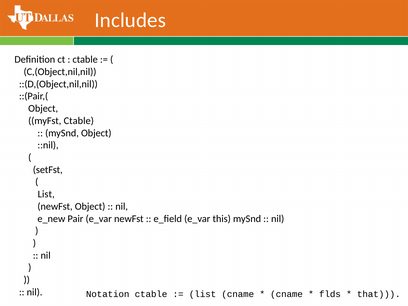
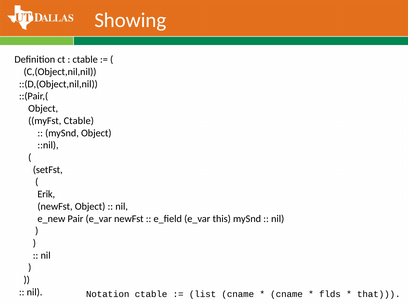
Includes: Includes -> Showing
List at (46, 194): List -> Erik
